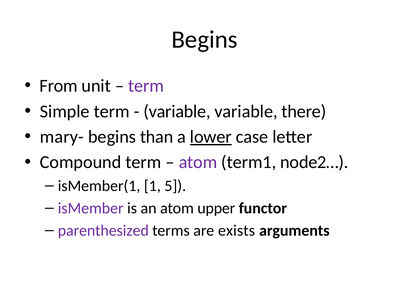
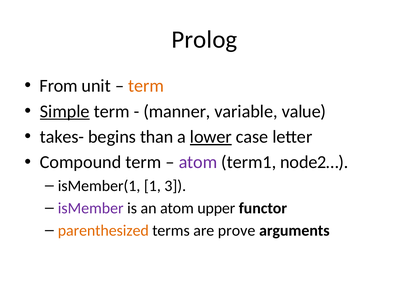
Begins at (205, 40): Begins -> Prolog
term at (146, 86) colour: purple -> orange
Simple underline: none -> present
variable at (177, 111): variable -> manner
there: there -> value
mary-: mary- -> takes-
5: 5 -> 3
parenthesized colour: purple -> orange
exists: exists -> prove
